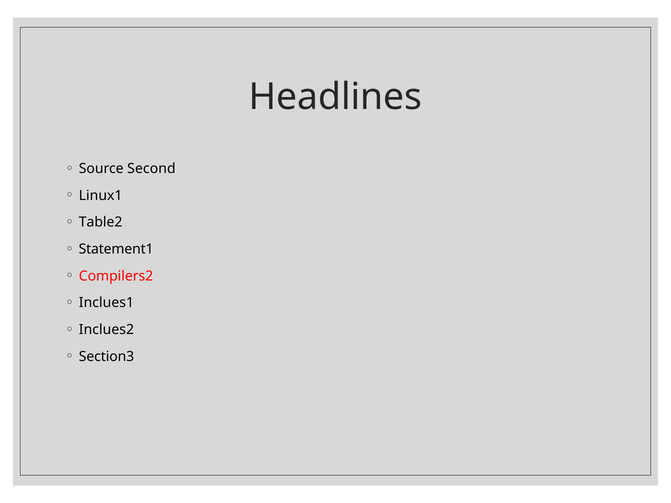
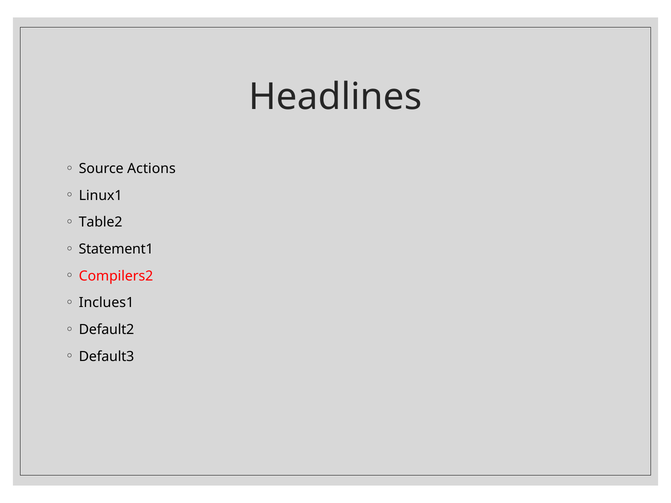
Second: Second -> Actions
Inclues2: Inclues2 -> Default2
Section3: Section3 -> Default3
